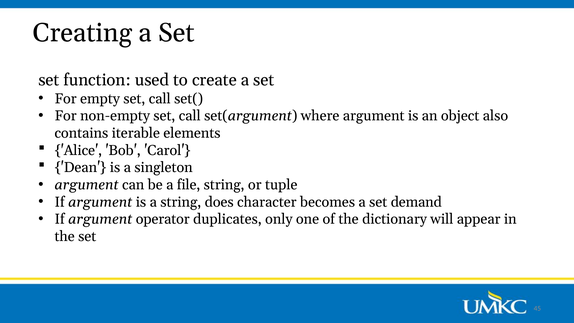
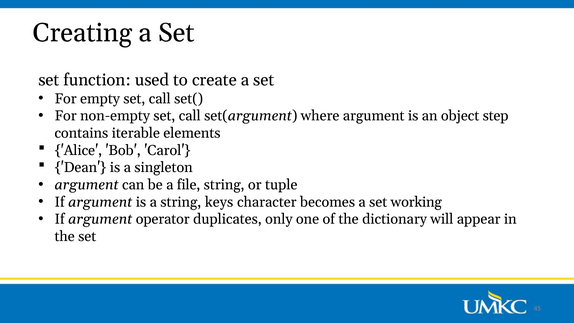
also: also -> step
does: does -> keys
demand: demand -> working
